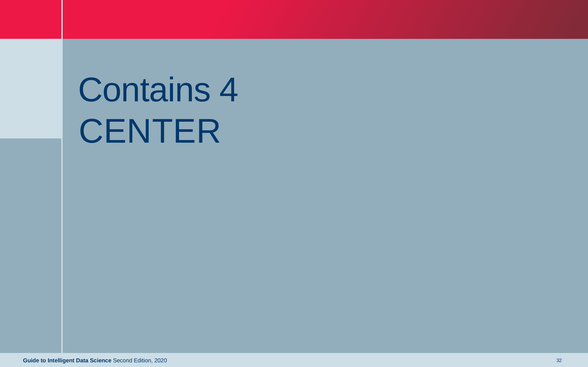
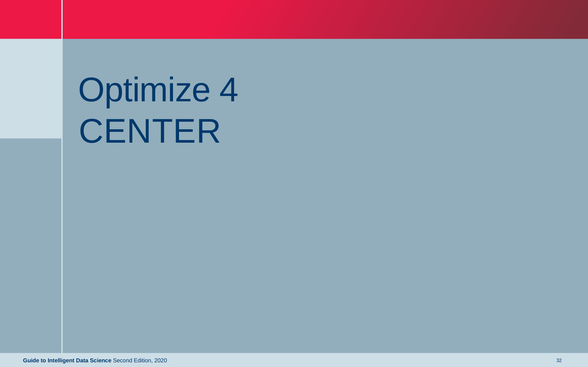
Contains: Contains -> Optimize
